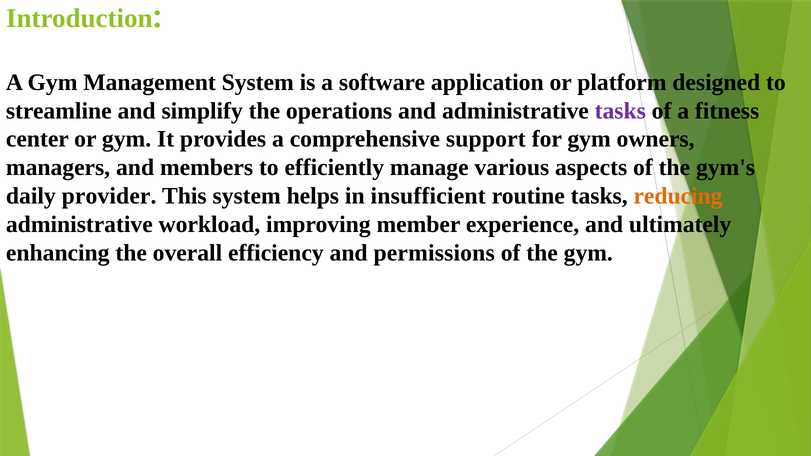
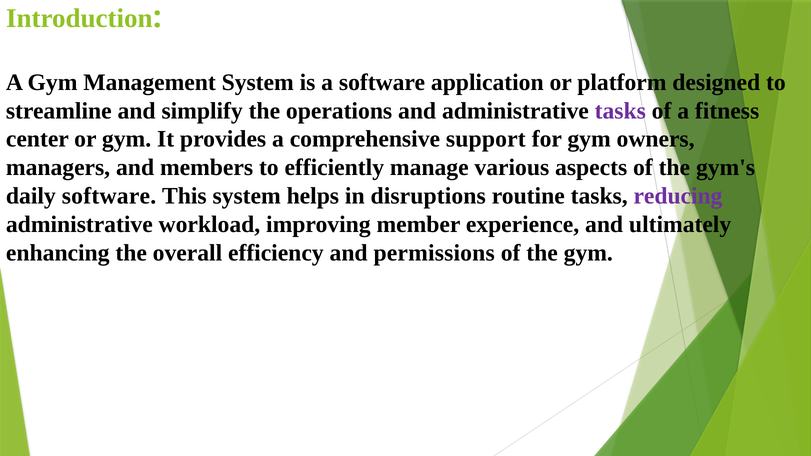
daily provider: provider -> software
insufficient: insufficient -> disruptions
reducing colour: orange -> purple
